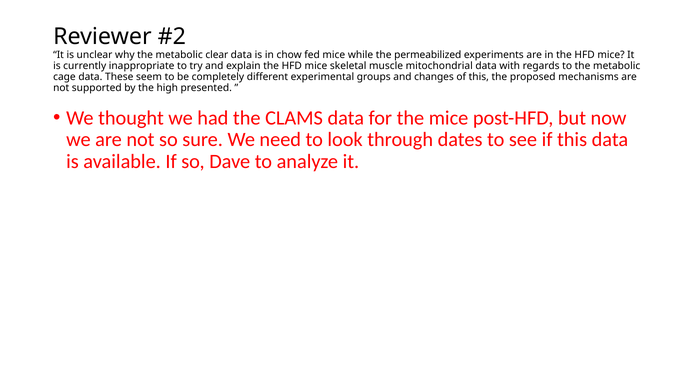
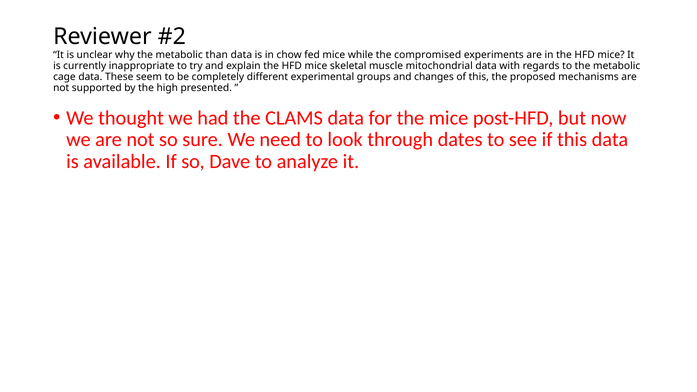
clear: clear -> than
permeabilized: permeabilized -> compromised
